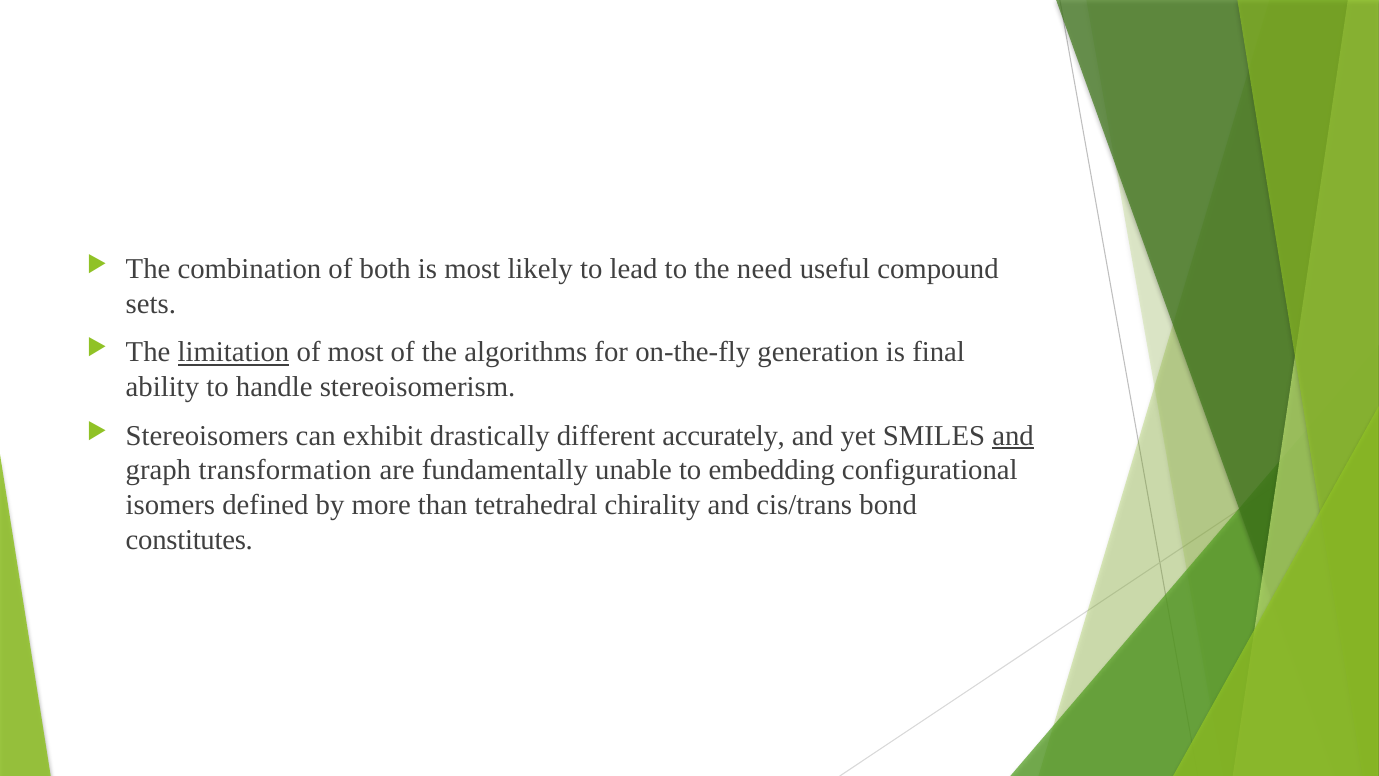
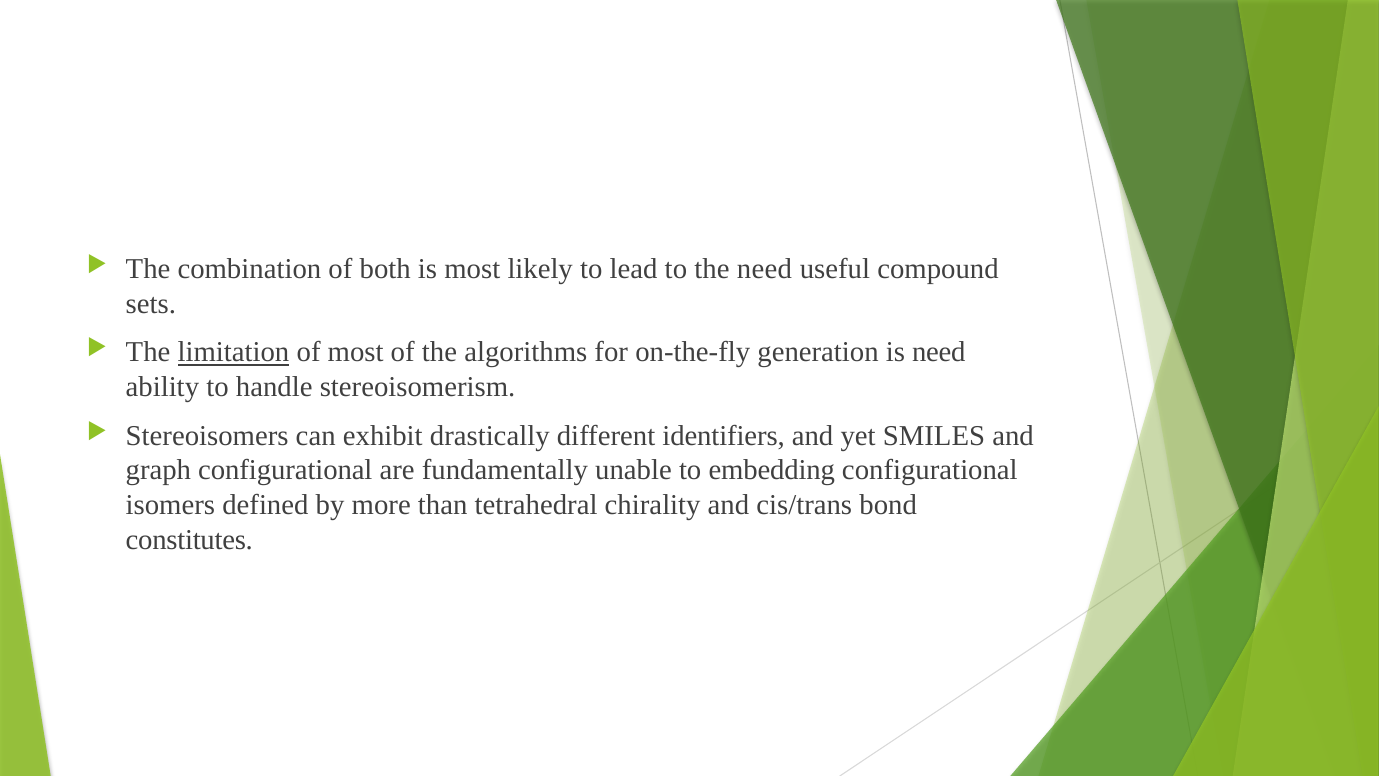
is final: final -> need
accurately: accurately -> identifiers
and at (1013, 436) underline: present -> none
graph transformation: transformation -> configurational
